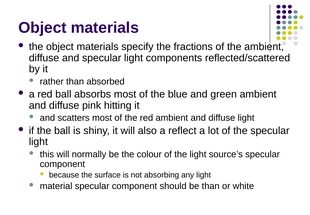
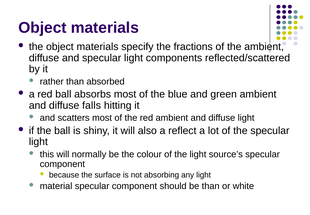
pink: pink -> falls
